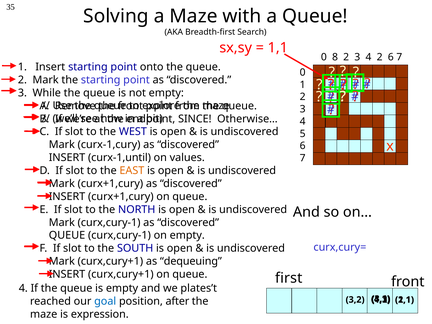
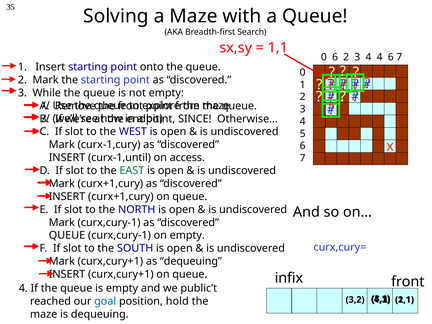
0 8: 8 -> 6
4 2: 2 -> 4
values: values -> access
EAST colour: orange -> green
first: first -> infix
plates’t: plates’t -> public’t
after: after -> hold
is expression: expression -> dequeuing
